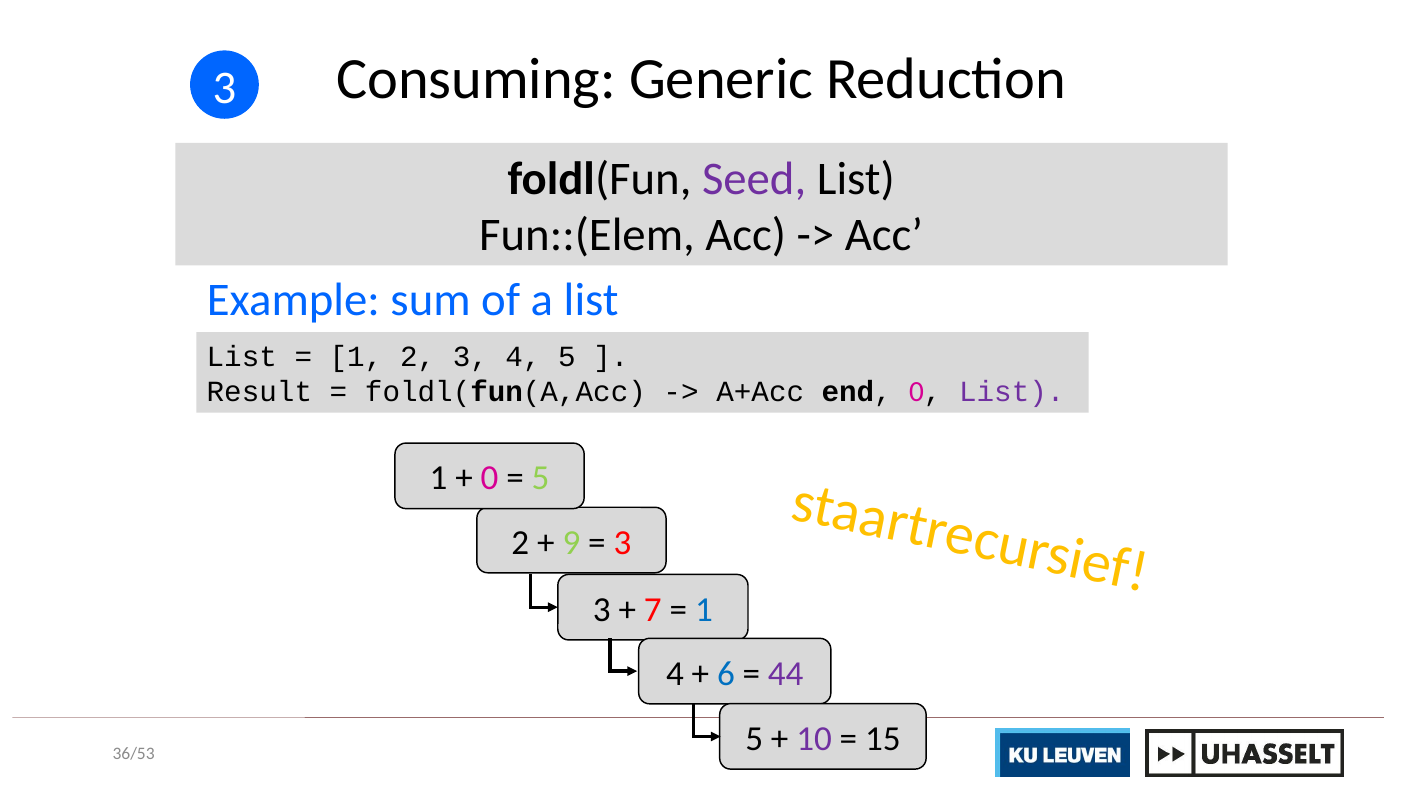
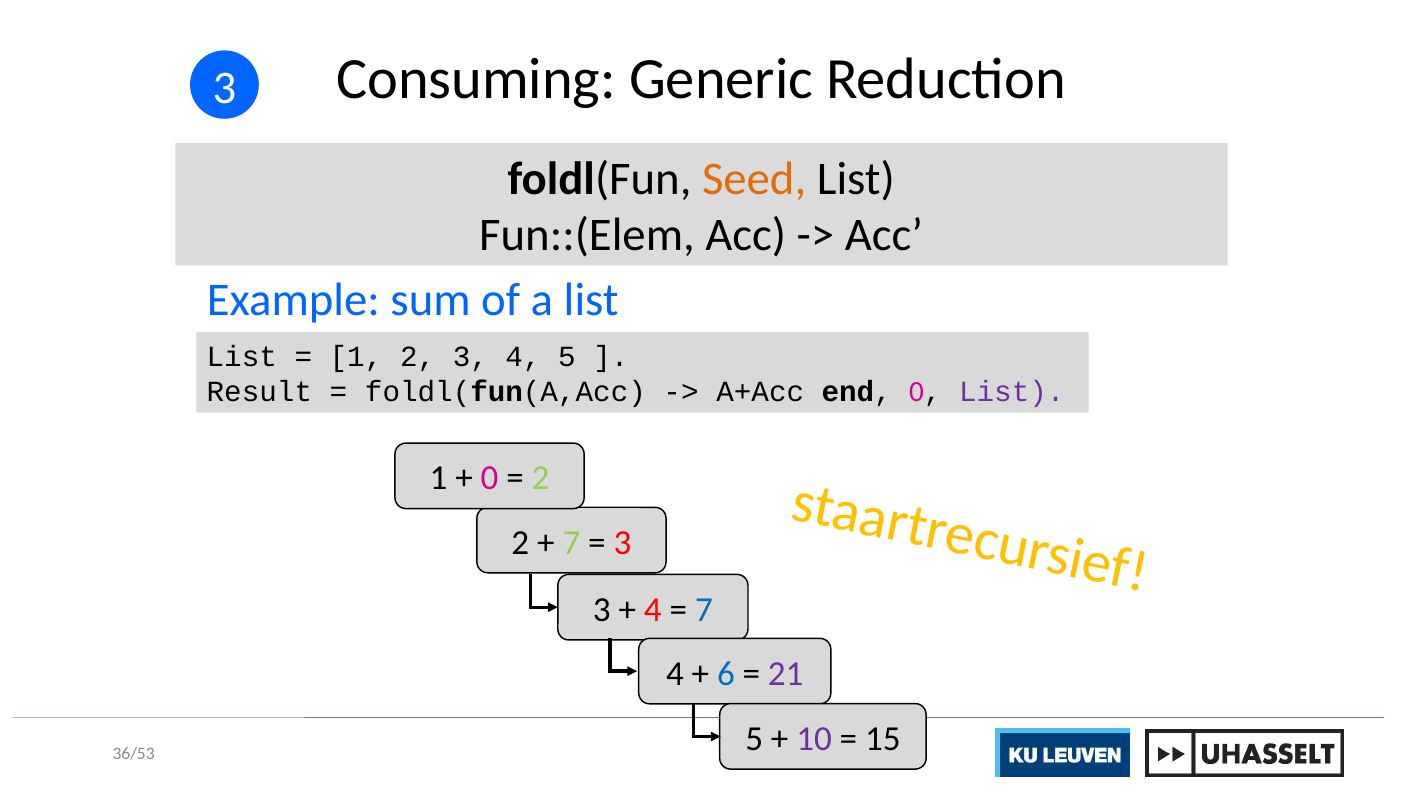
Seed colour: purple -> orange
5 at (541, 478): 5 -> 2
9 at (571, 543): 9 -> 7
7 at (653, 610): 7 -> 4
1 at (704, 610): 1 -> 7
44: 44 -> 21
